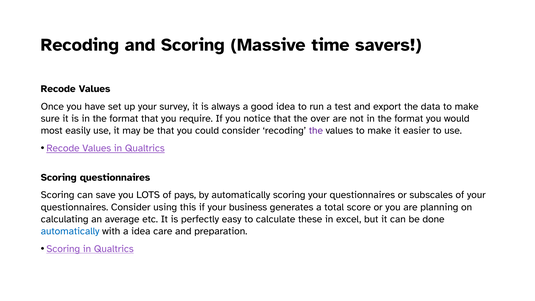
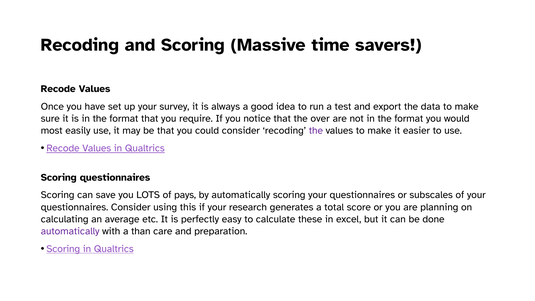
business: business -> research
automatically at (70, 231) colour: blue -> purple
a idea: idea -> than
